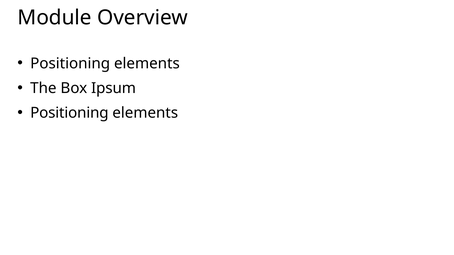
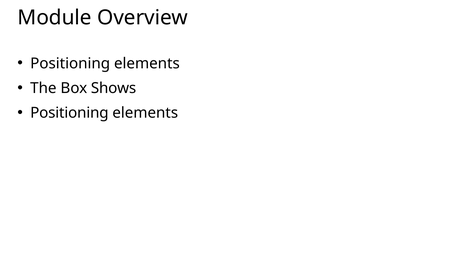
Ipsum: Ipsum -> Shows
